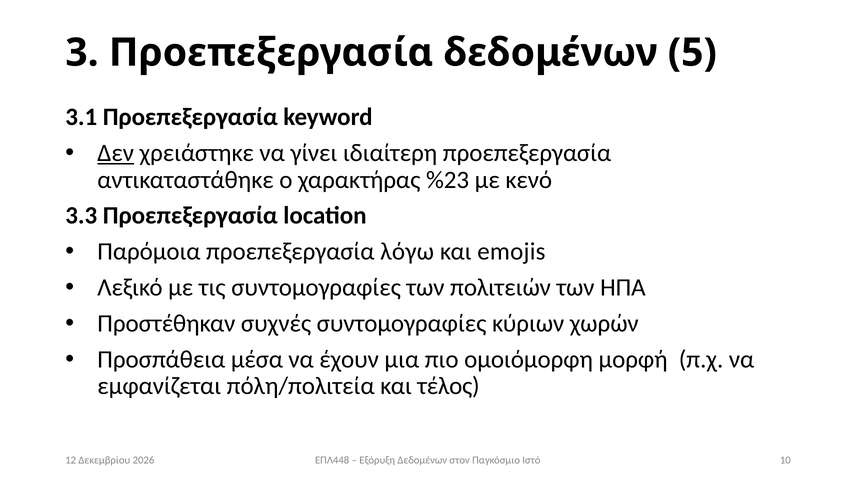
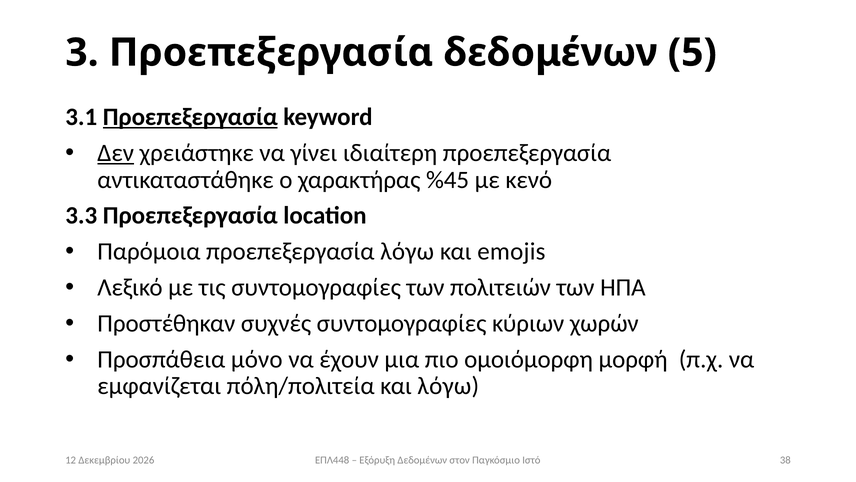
Προεπεξεργασία at (190, 117) underline: none -> present
%23: %23 -> %45
μέσα: μέσα -> μόνο
και τέλος: τέλος -> λόγω
10: 10 -> 38
